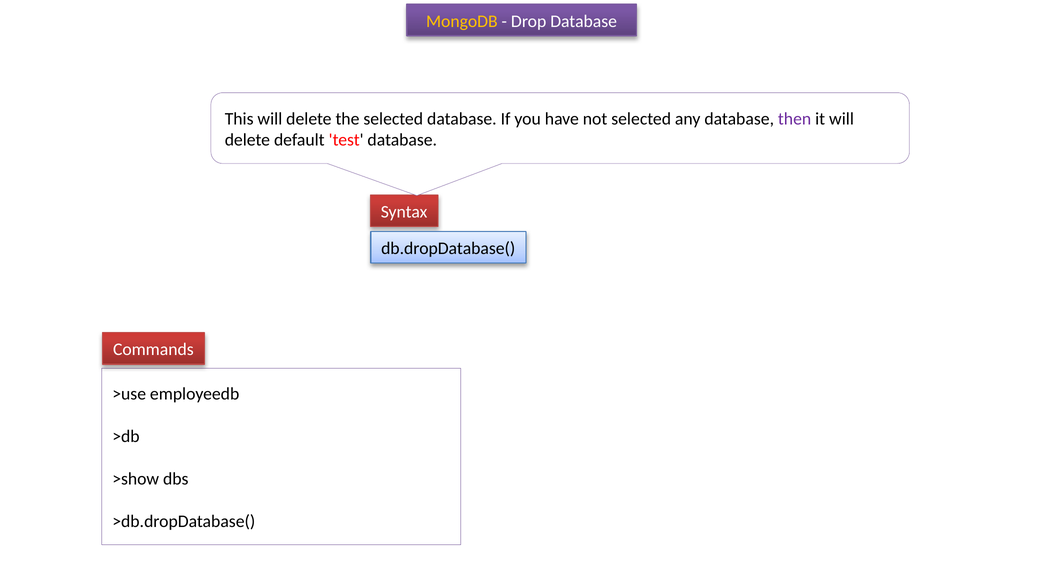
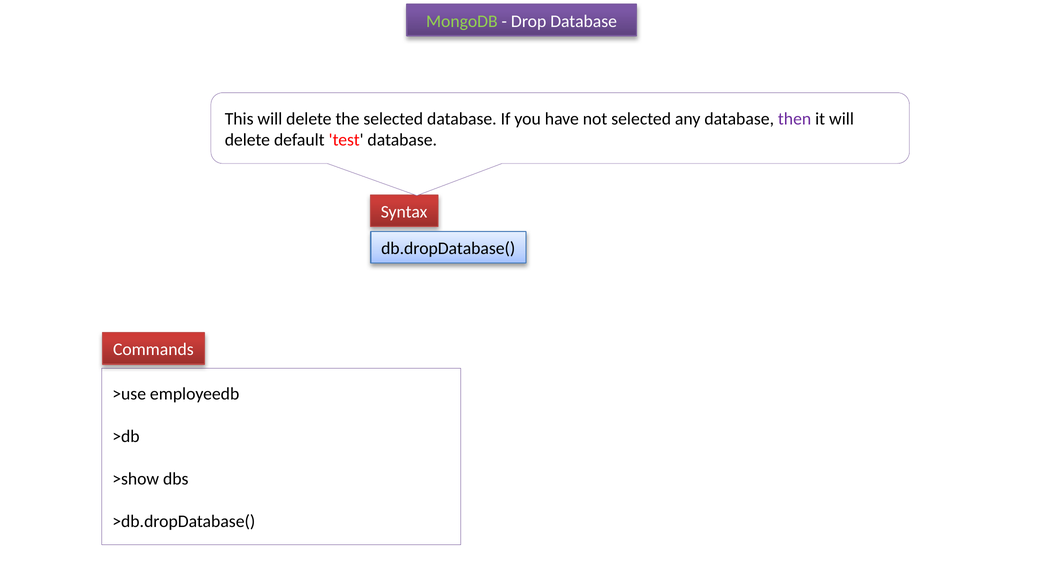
MongoDB colour: yellow -> light green
